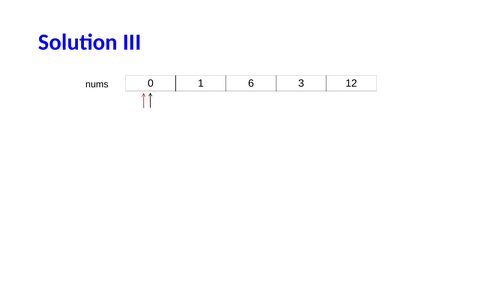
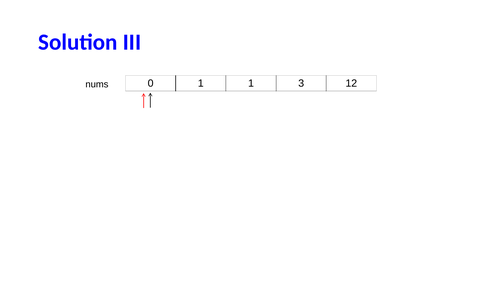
1 6: 6 -> 1
